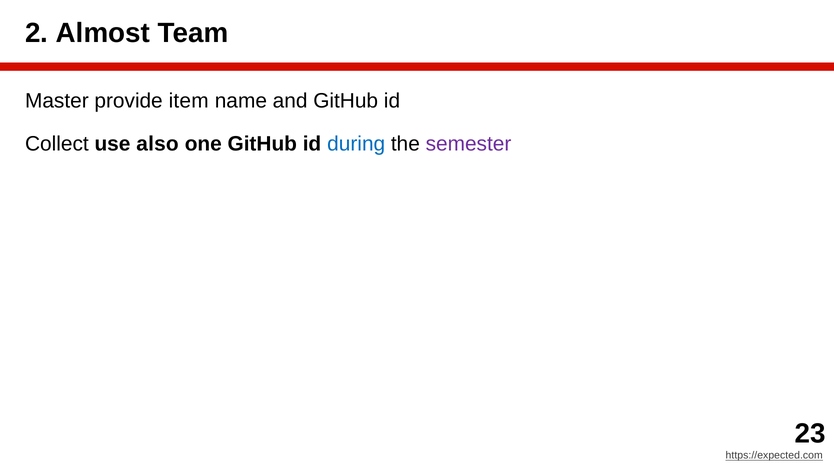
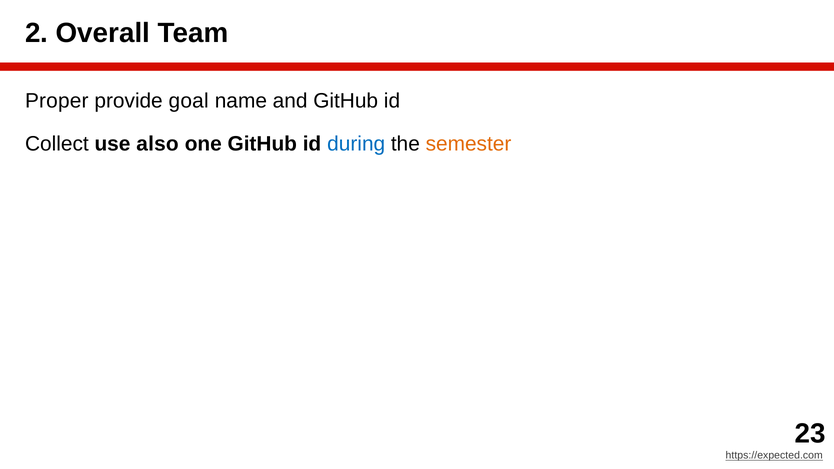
Almost: Almost -> Overall
Master: Master -> Proper
item: item -> goal
semester colour: purple -> orange
